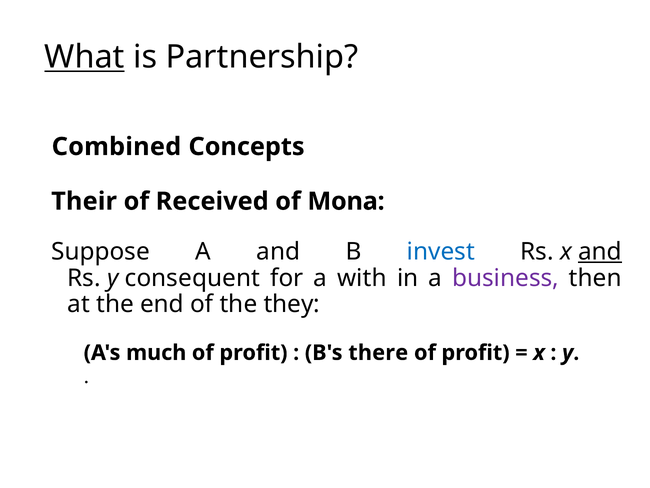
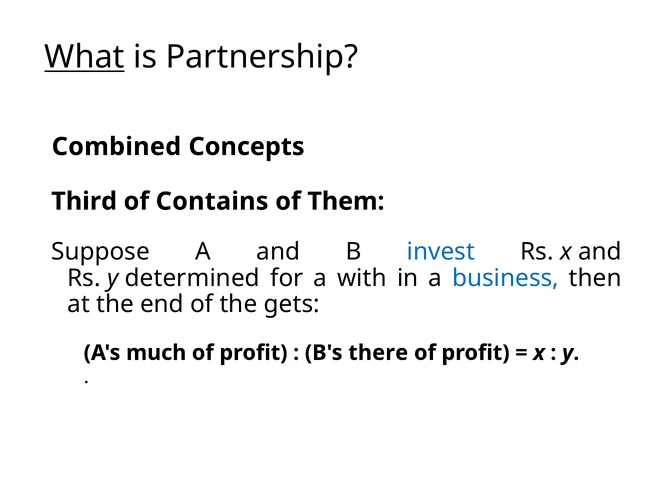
Their: Their -> Third
Received: Received -> Contains
Mona: Mona -> Them
and at (600, 251) underline: present -> none
consequent: consequent -> determined
business colour: purple -> blue
they: they -> gets
